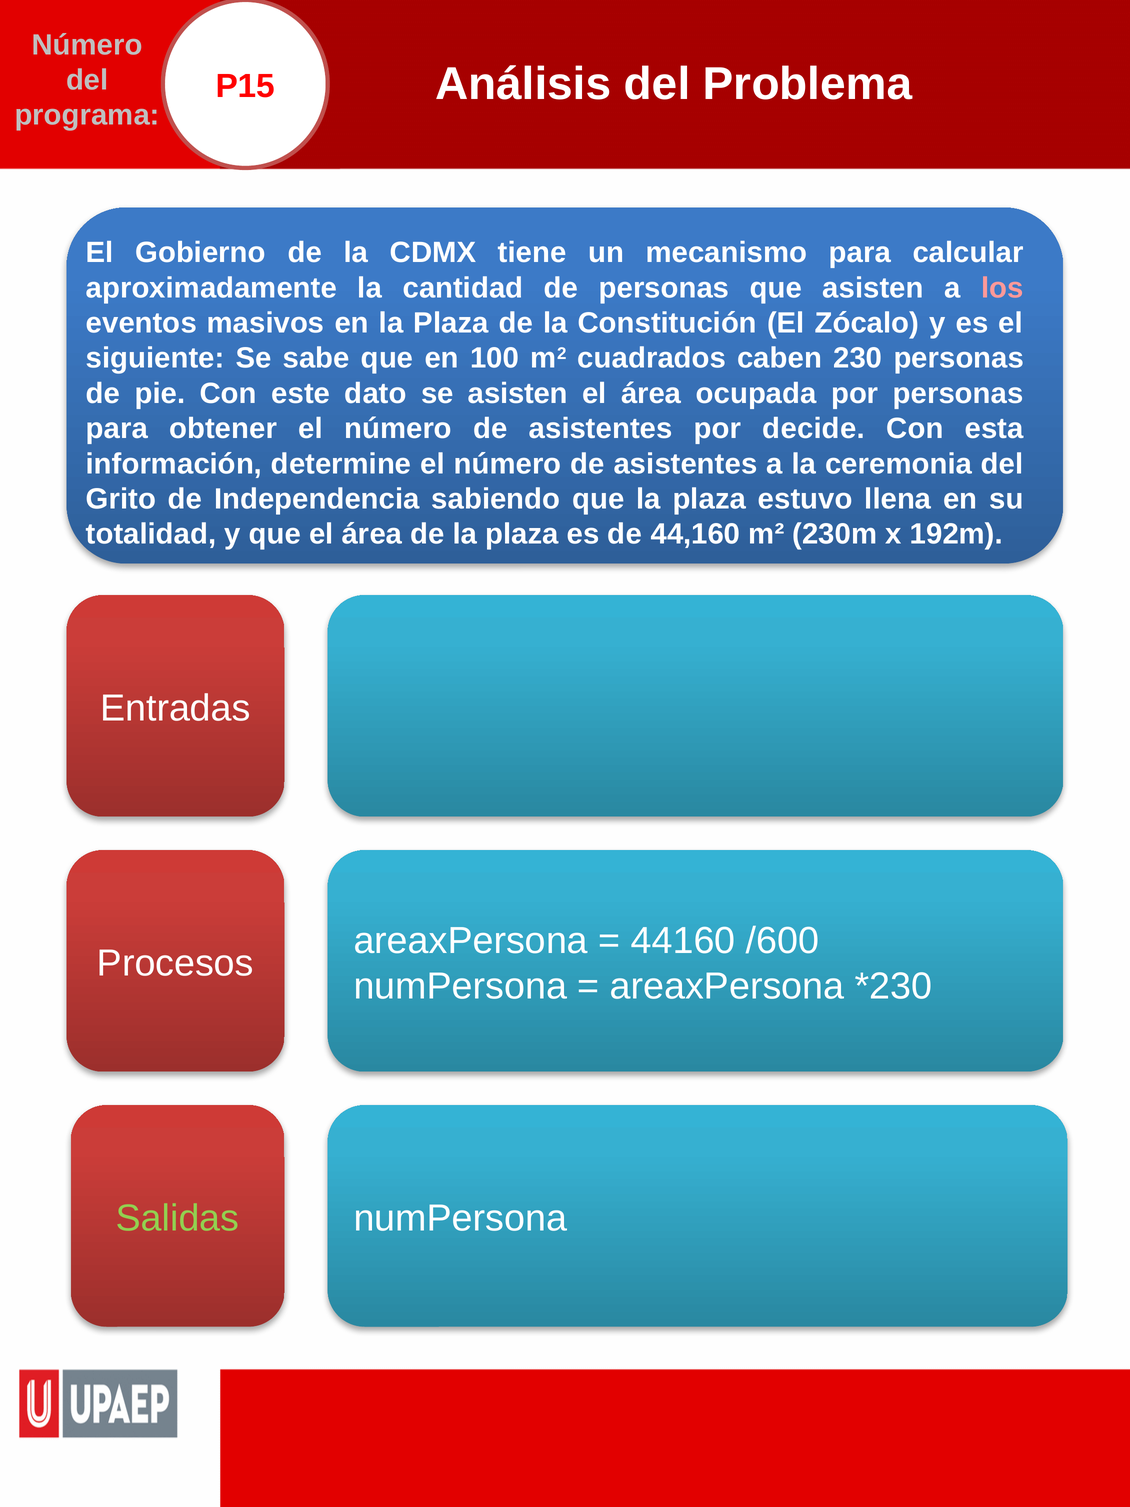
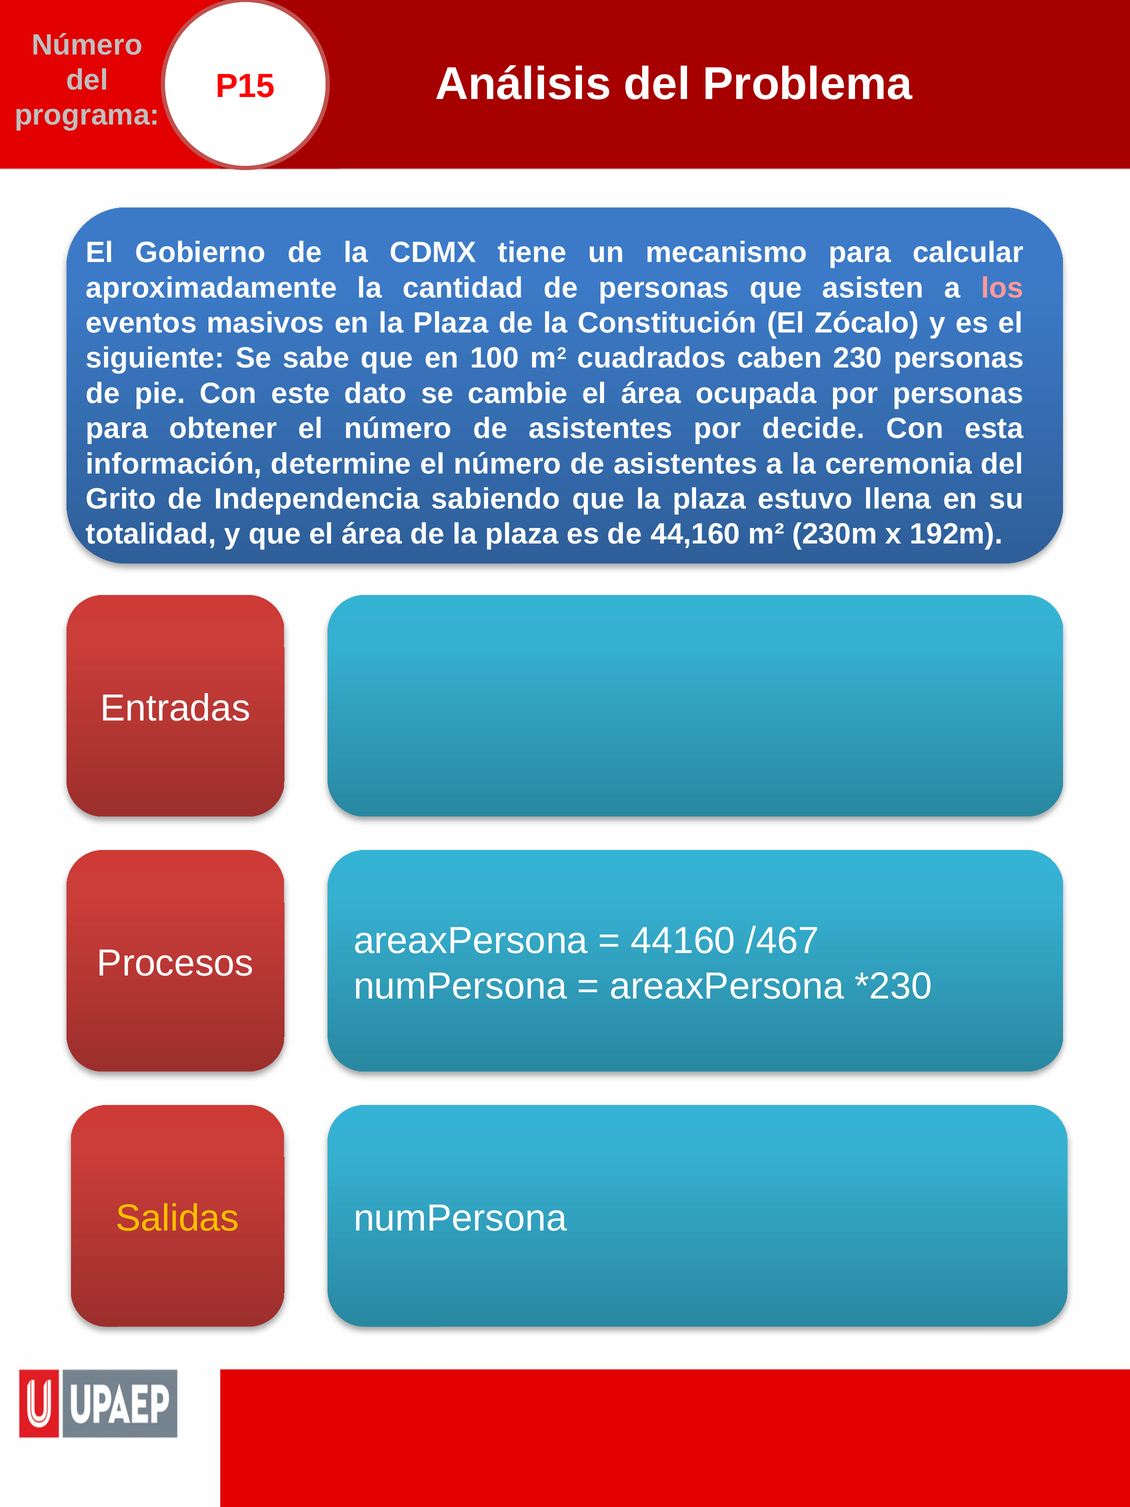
se asisten: asisten -> cambie
/600: /600 -> /467
Salidas colour: light green -> yellow
